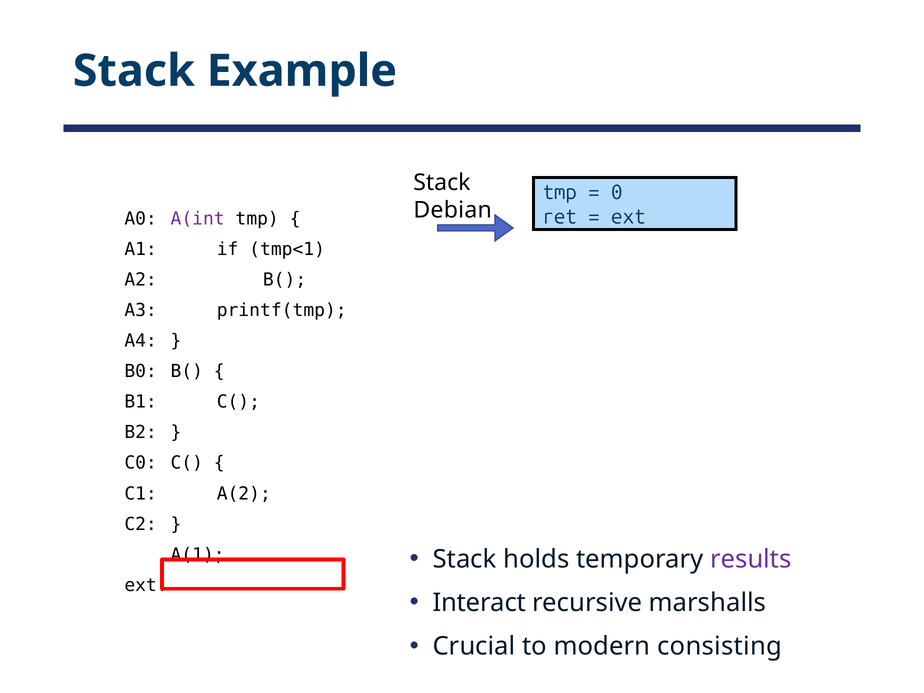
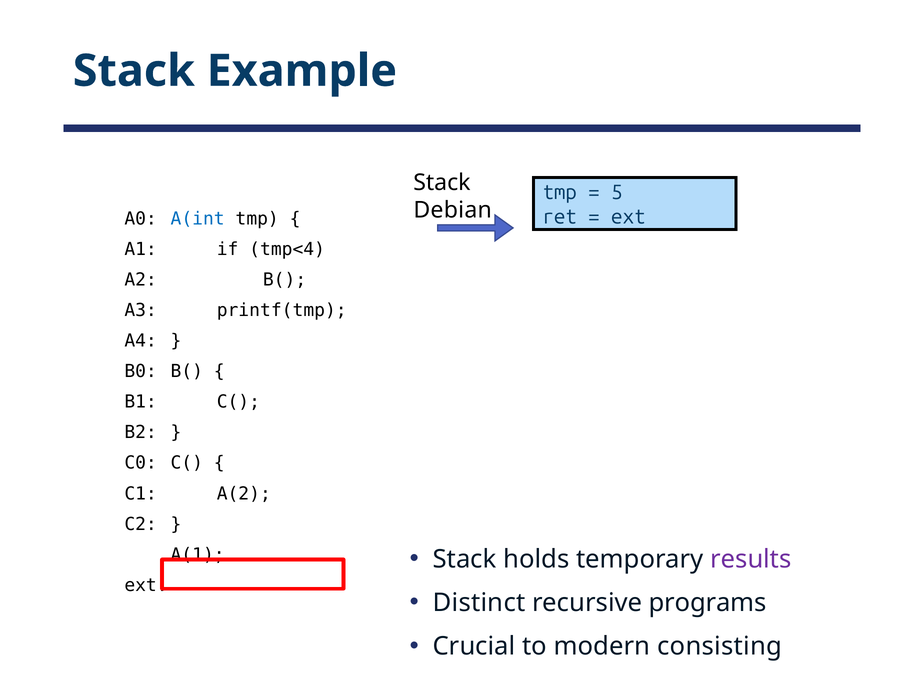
0: 0 -> 5
A(int colour: purple -> blue
tmp<1: tmp<1 -> tmp<4
Interact: Interact -> Distinct
marshalls: marshalls -> programs
